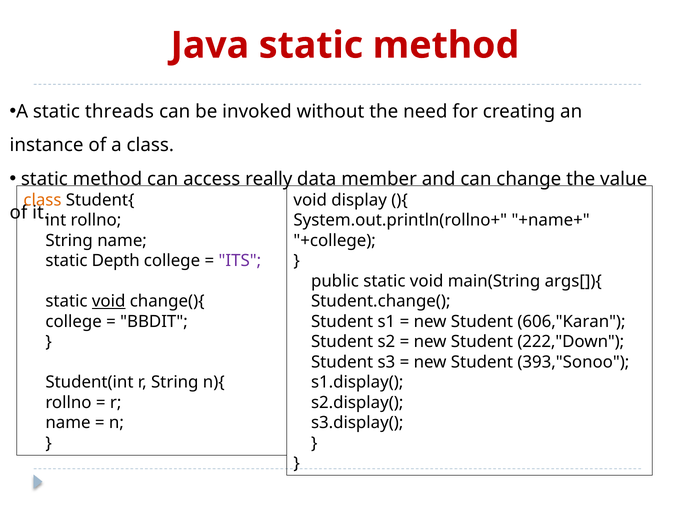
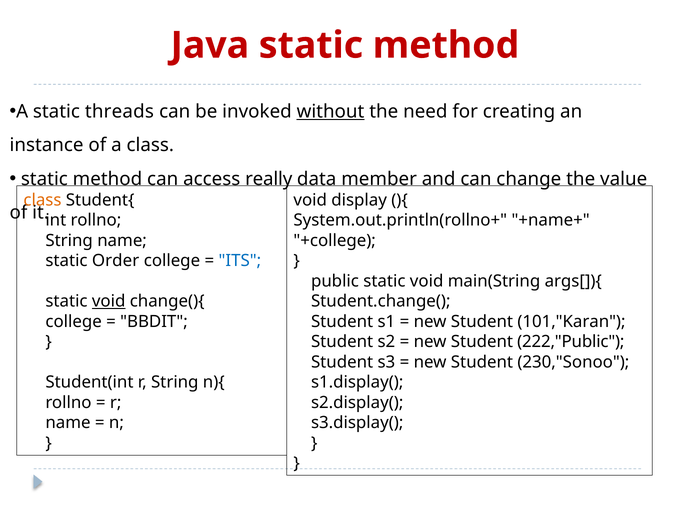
without underline: none -> present
Depth: Depth -> Order
ITS colour: purple -> blue
606,"Karan: 606,"Karan -> 101,"Karan
222,"Down: 222,"Down -> 222,"Public
393,"Sonoo: 393,"Sonoo -> 230,"Sonoo
